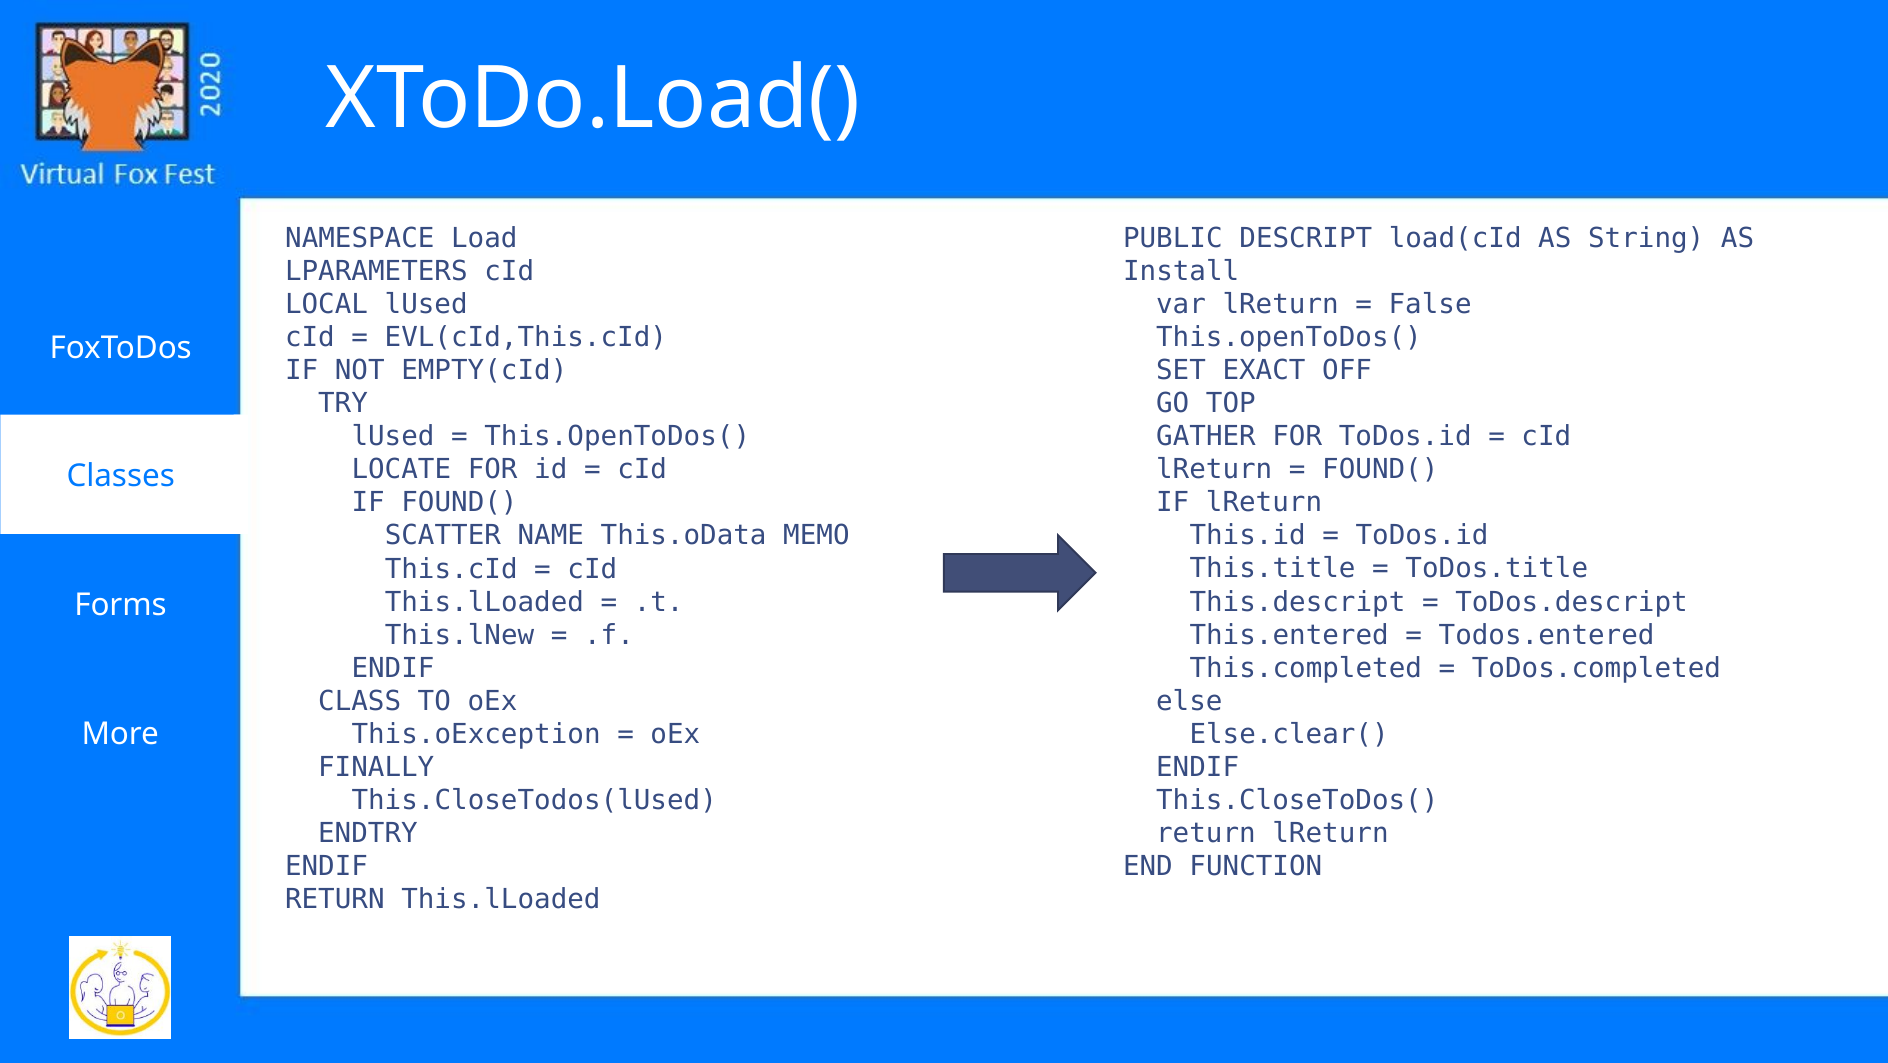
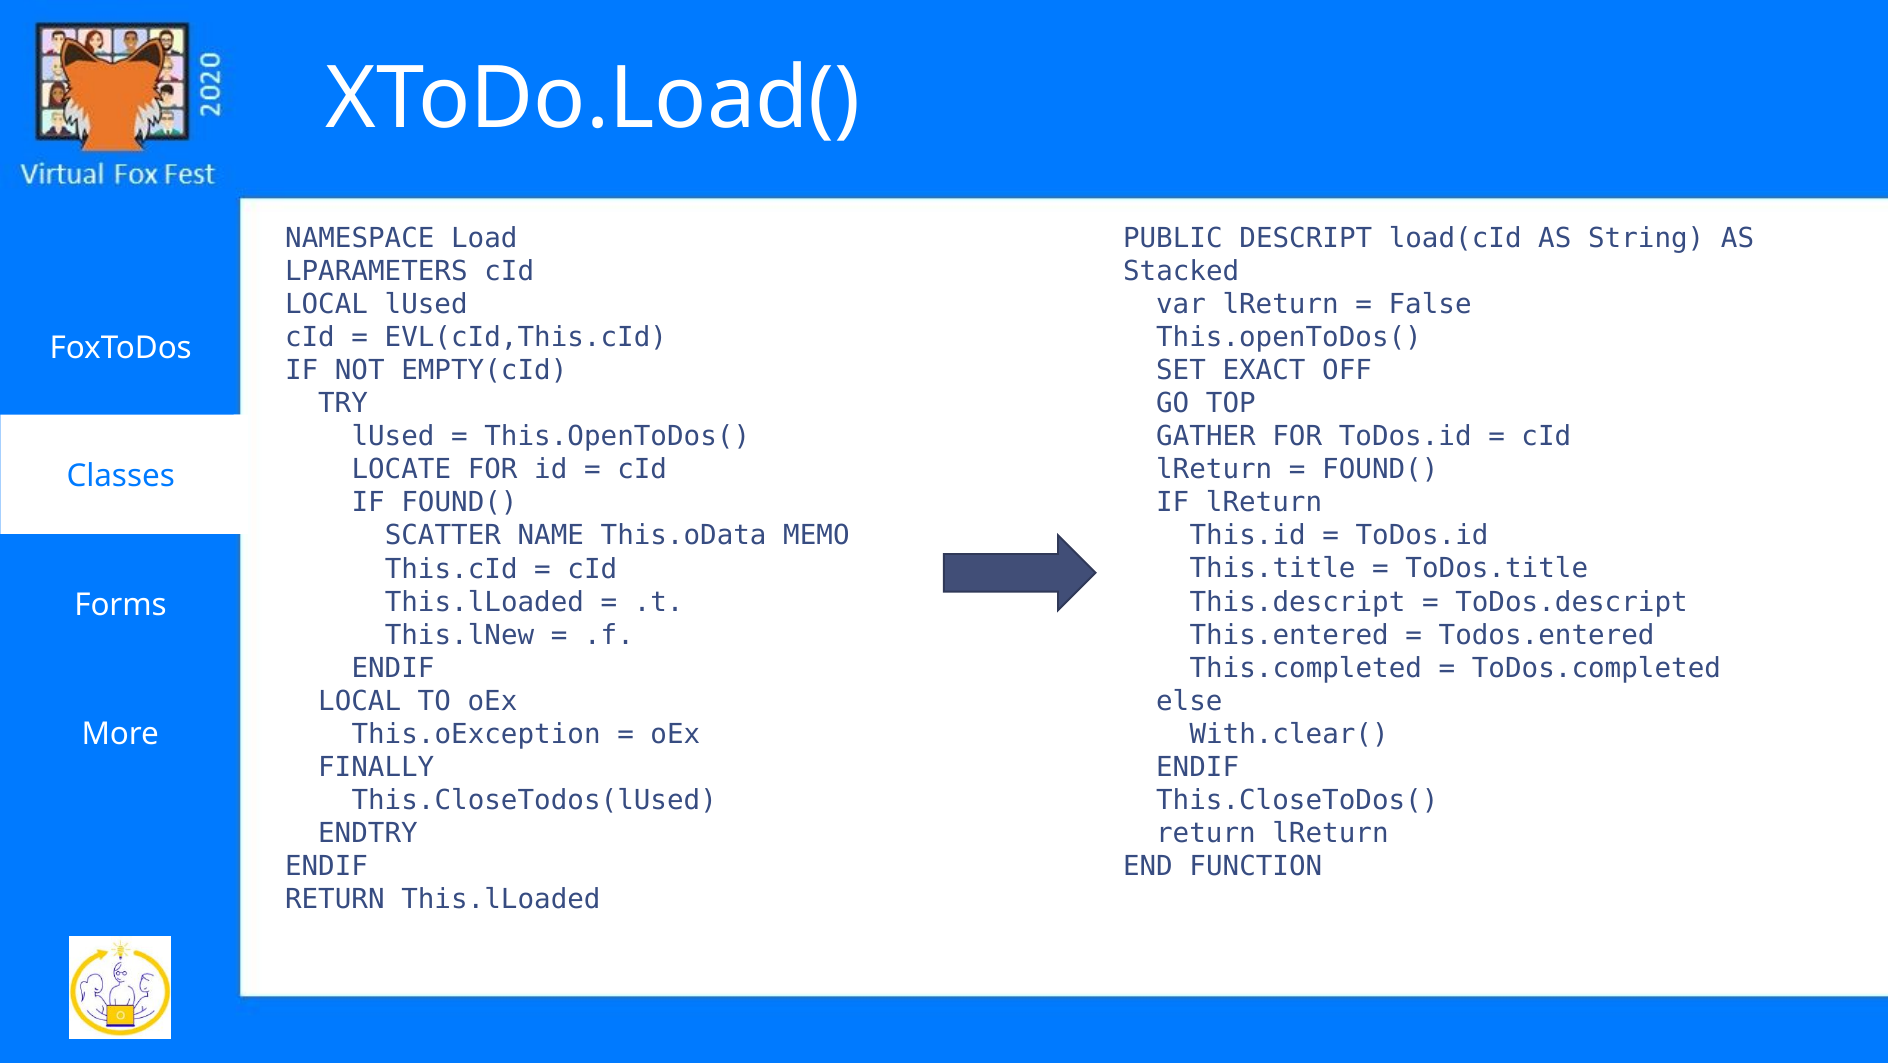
Install: Install -> Stacked
CLASS at (360, 701): CLASS -> LOCAL
Else.clear(: Else.clear( -> With.clear(
